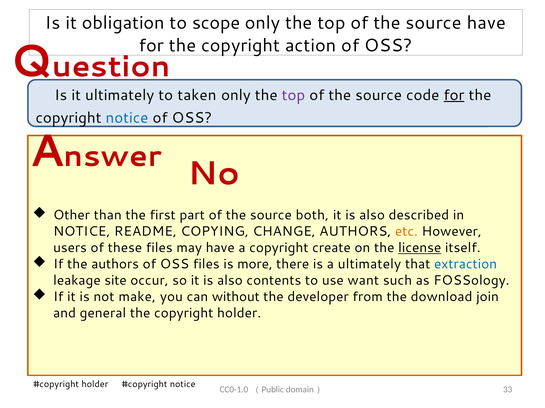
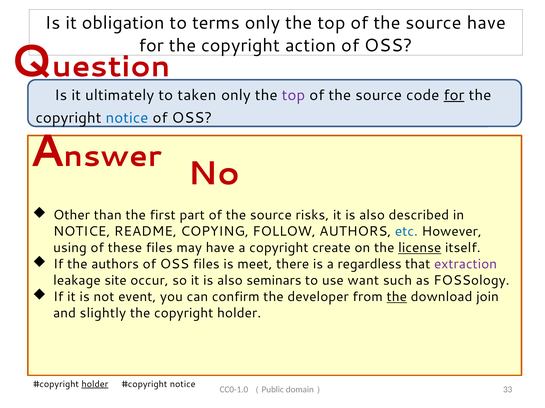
scope: scope -> terms
both: both -> risks
CHANGE: CHANGE -> FOLLOW
etc colour: orange -> blue
users: users -> using
more: more -> meet
a ultimately: ultimately -> regardless
extraction colour: blue -> purple
contents: contents -> seminars
make: make -> event
without: without -> confirm
the at (397, 297) underline: none -> present
general: general -> slightly
holder at (95, 385) underline: none -> present
